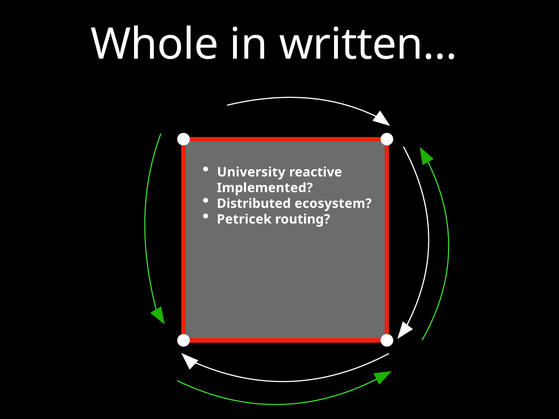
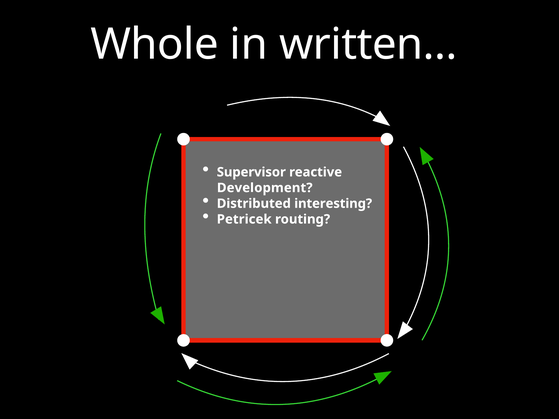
University: University -> Supervisor
Implemented: Implemented -> Development
ecosystem: ecosystem -> interesting
